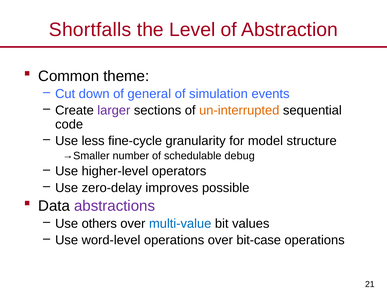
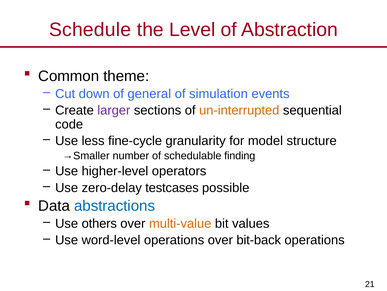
Shortfalls: Shortfalls -> Schedule
debug: debug -> finding
improves: improves -> testcases
abstractions colour: purple -> blue
multi-value colour: blue -> orange
bit-case: bit-case -> bit-back
